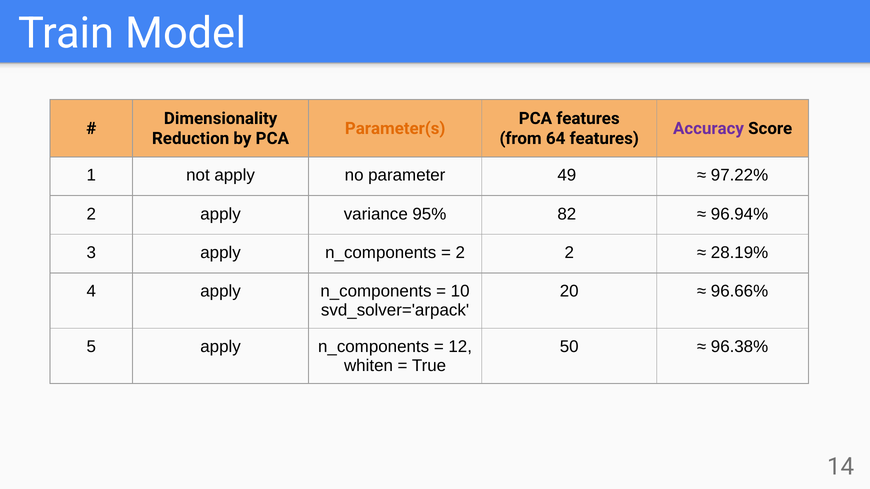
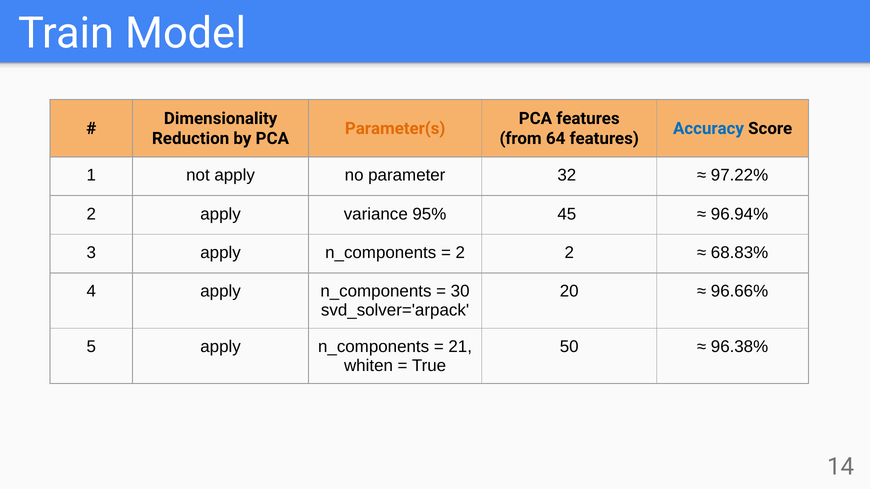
Accuracy colour: purple -> blue
49: 49 -> 32
82: 82 -> 45
28.19%: 28.19% -> 68.83%
10: 10 -> 30
12: 12 -> 21
